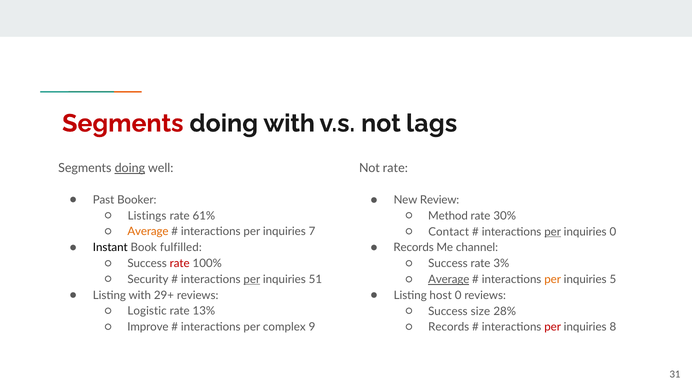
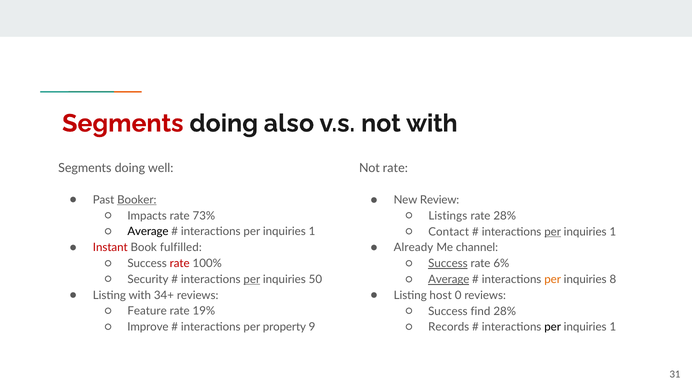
doing with: with -> also
not lags: lags -> with
doing at (130, 168) underline: present -> none
Booker underline: none -> present
Listings: Listings -> Impacts
61%: 61% -> 73%
Method: Method -> Listings
rate 30%: 30% -> 28%
Average at (148, 232) colour: orange -> black
7 at (312, 232): 7 -> 1
0 at (613, 232): 0 -> 1
Instant colour: black -> red
Records at (414, 248): Records -> Already
Success at (448, 264) underline: none -> present
3%: 3% -> 6%
51: 51 -> 50
5: 5 -> 8
29+: 29+ -> 34+
Logistic: Logistic -> Feature
13%: 13% -> 19%
size: size -> find
complex: complex -> property
per at (553, 327) colour: red -> black
8 at (613, 327): 8 -> 1
